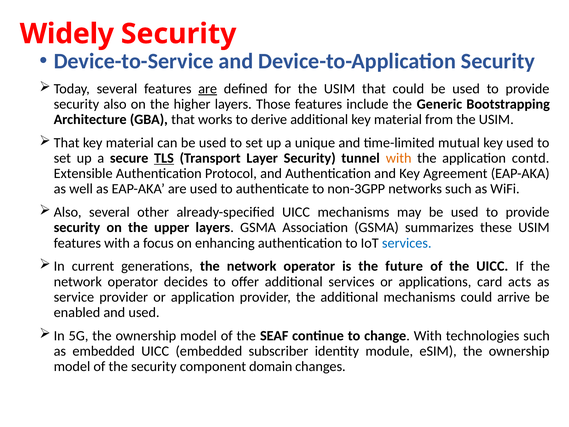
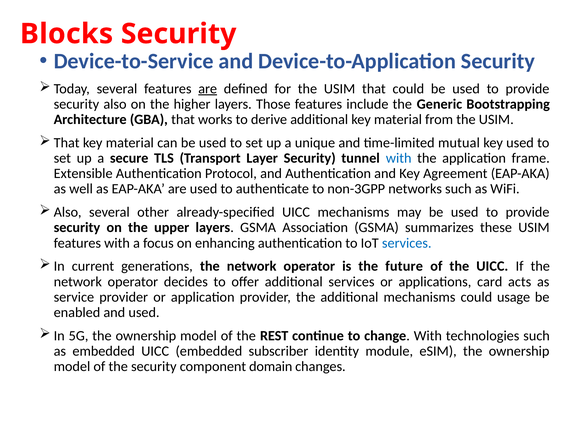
Widely: Widely -> Blocks
TLS underline: present -> none
with at (399, 158) colour: orange -> blue
contd: contd -> frame
arrive: arrive -> usage
SEAF: SEAF -> REST
